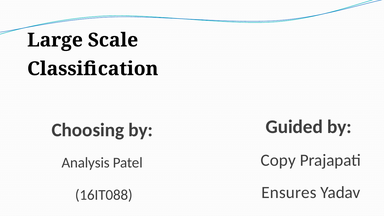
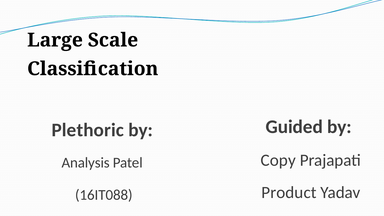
Choosing: Choosing -> Plethoric
Ensures: Ensures -> Product
